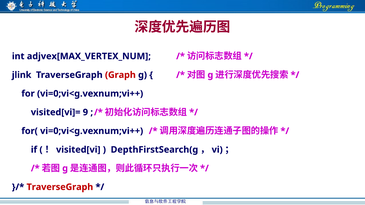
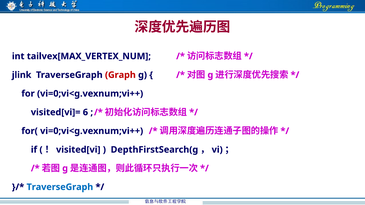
adjvex[MAX_VERTEX_NUM: adjvex[MAX_VERTEX_NUM -> tailvex[MAX_VERTEX_NUM
9: 9 -> 6
TraverseGraph at (60, 187) colour: red -> blue
